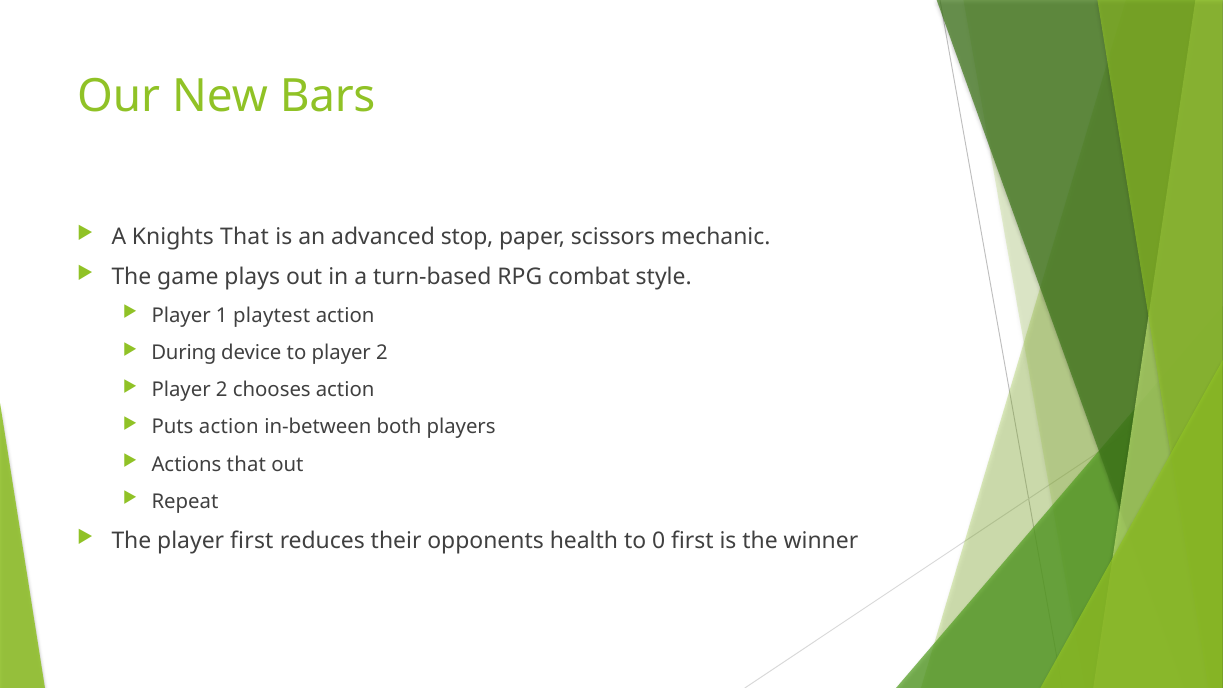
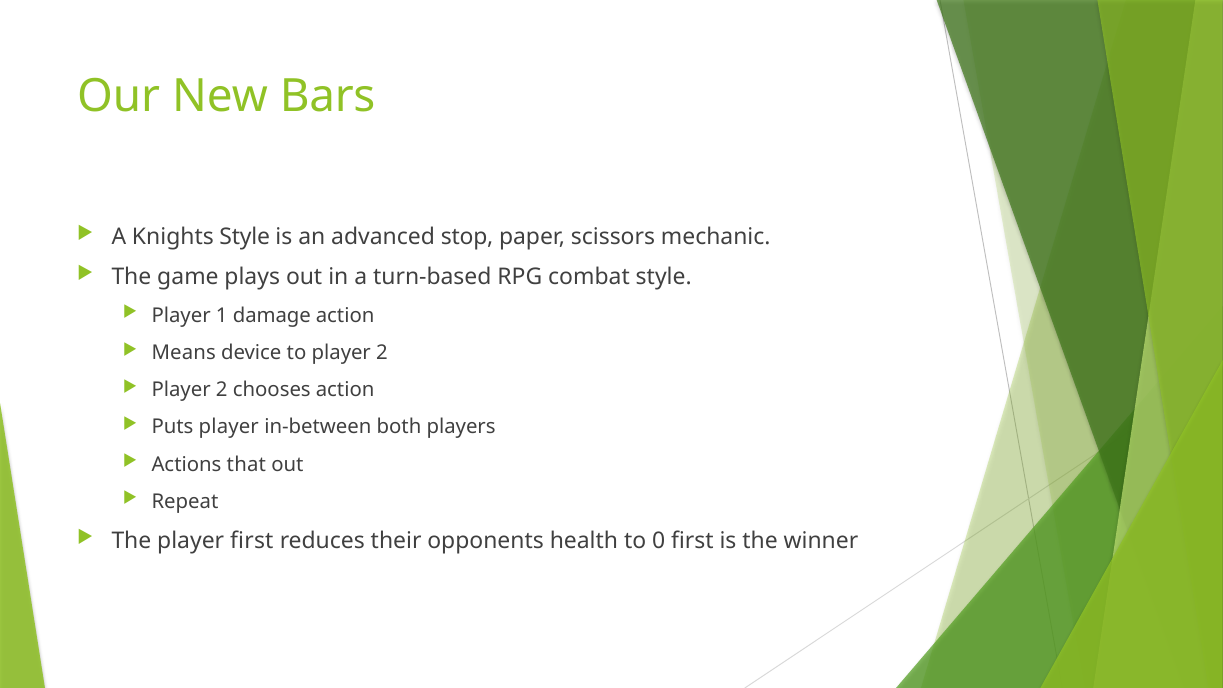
Knights That: That -> Style
playtest: playtest -> damage
During: During -> Means
Puts action: action -> player
